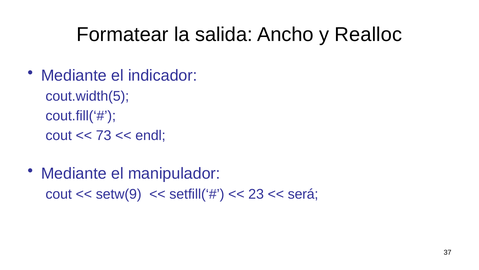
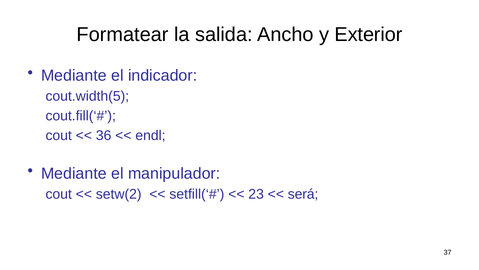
Realloc: Realloc -> Exterior
73: 73 -> 36
setw(9: setw(9 -> setw(2
